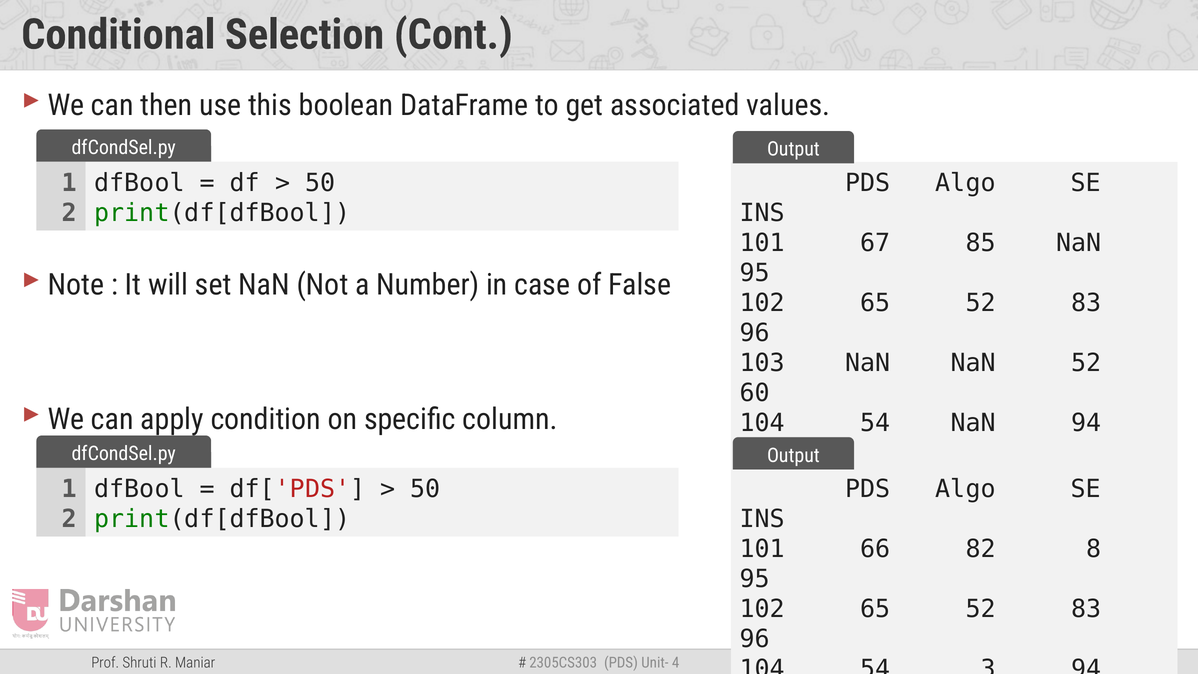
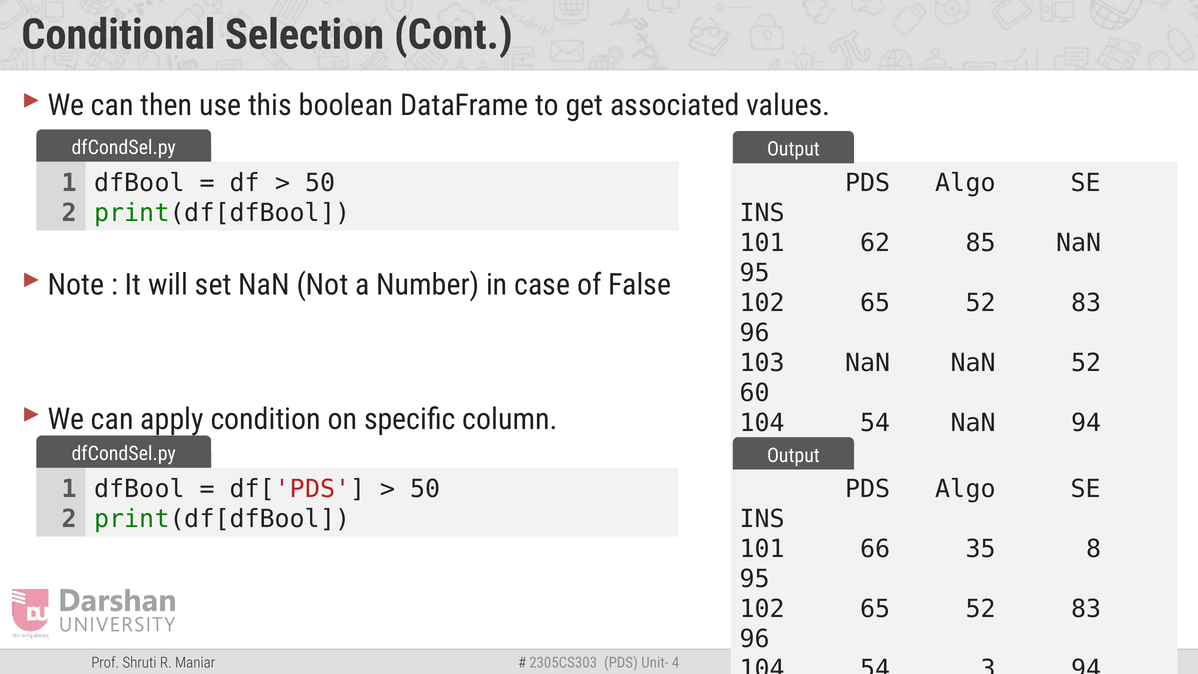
67: 67 -> 62
82: 82 -> 35
